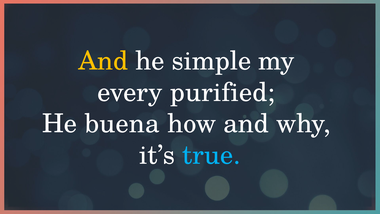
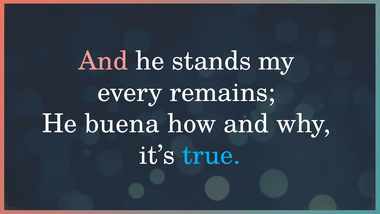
And at (103, 61) colour: yellow -> pink
simple: simple -> stands
purified: purified -> remains
